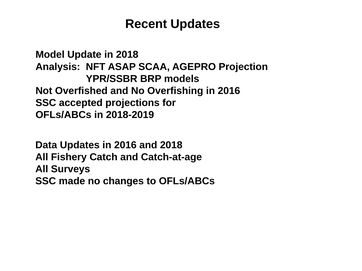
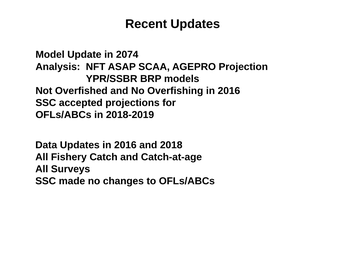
in 2018: 2018 -> 2074
